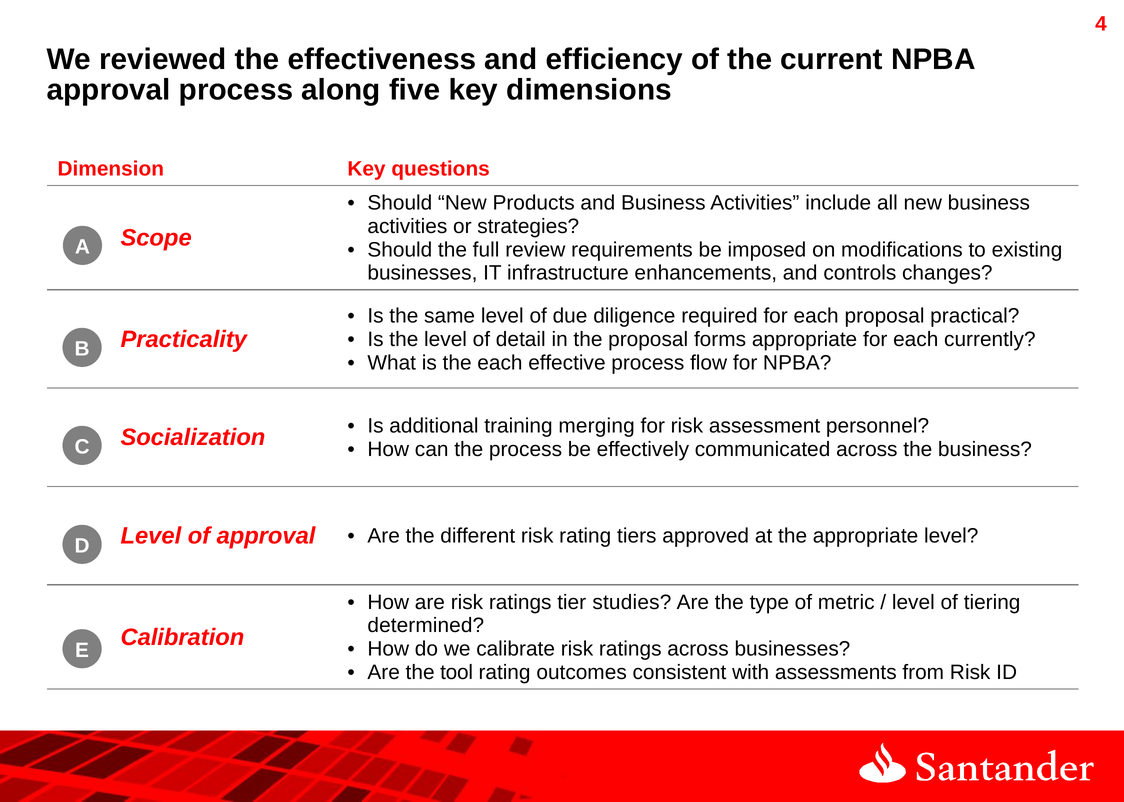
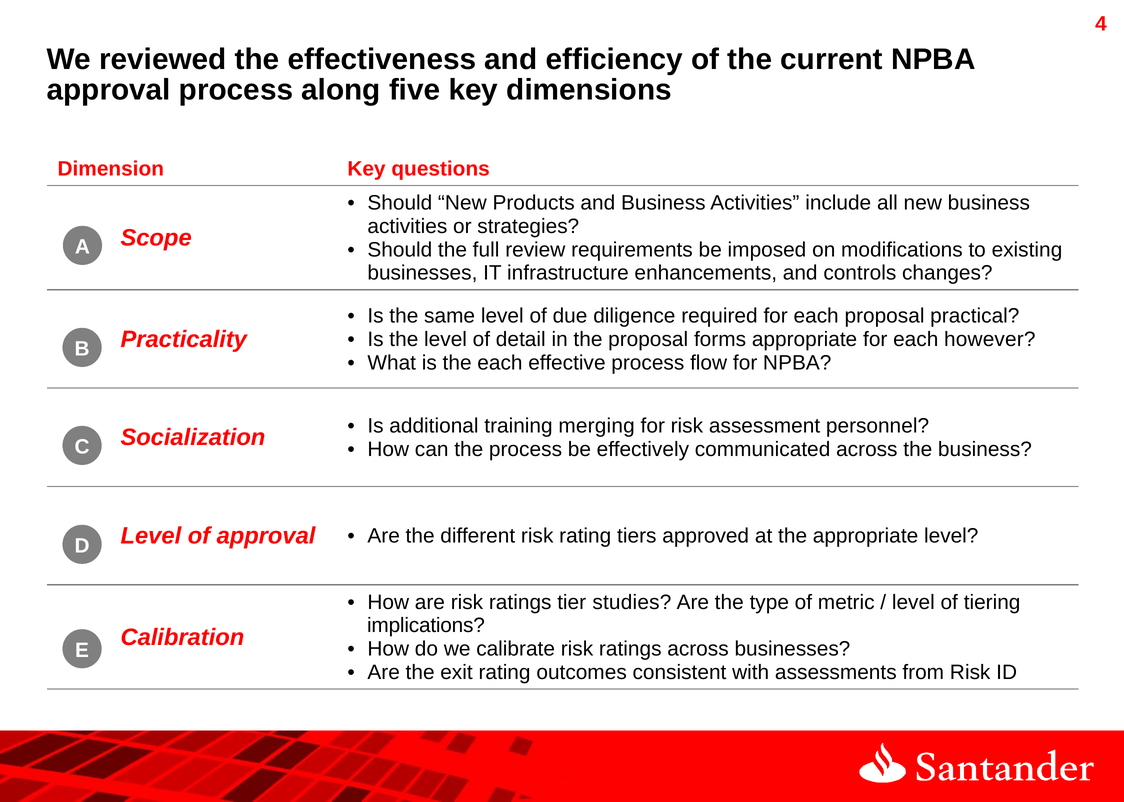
currently: currently -> however
determined: determined -> implications
tool: tool -> exit
